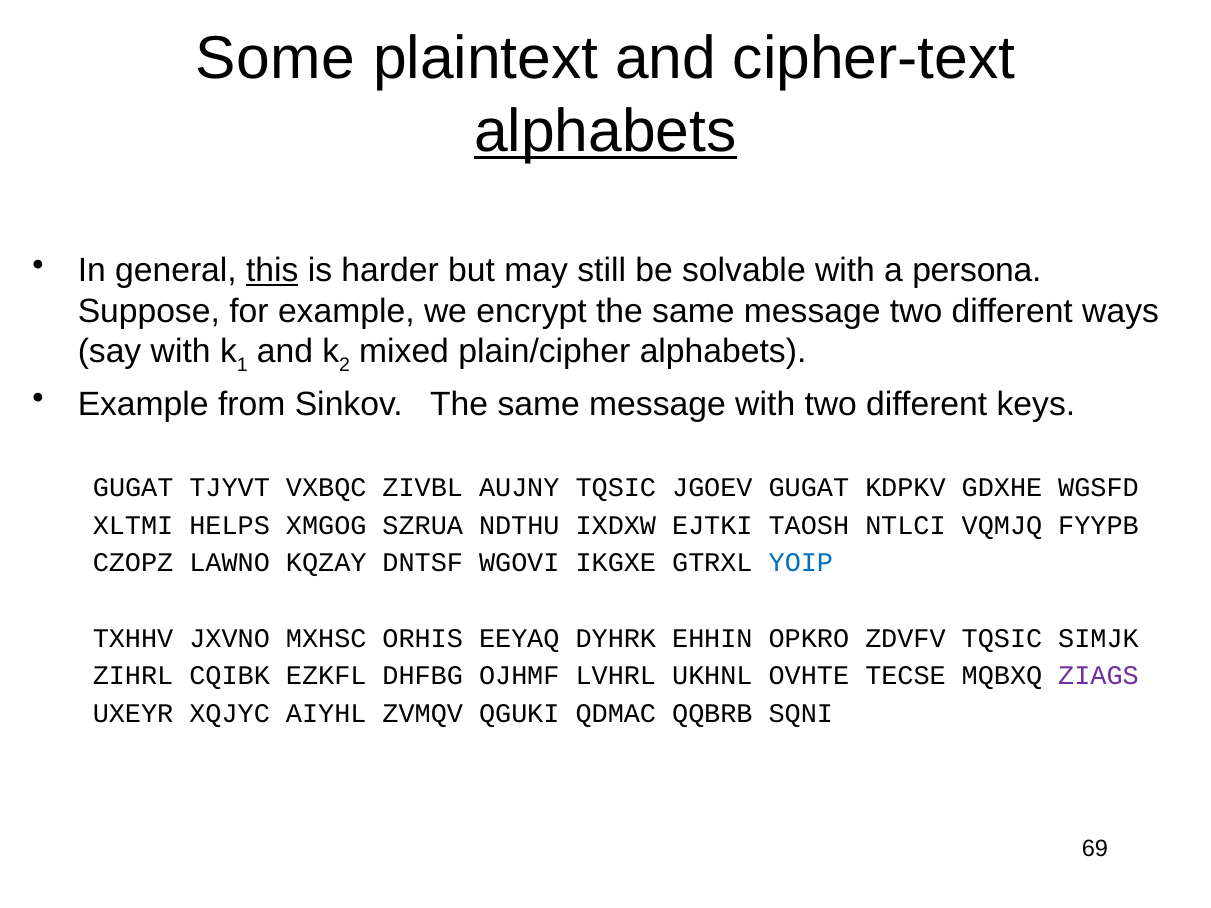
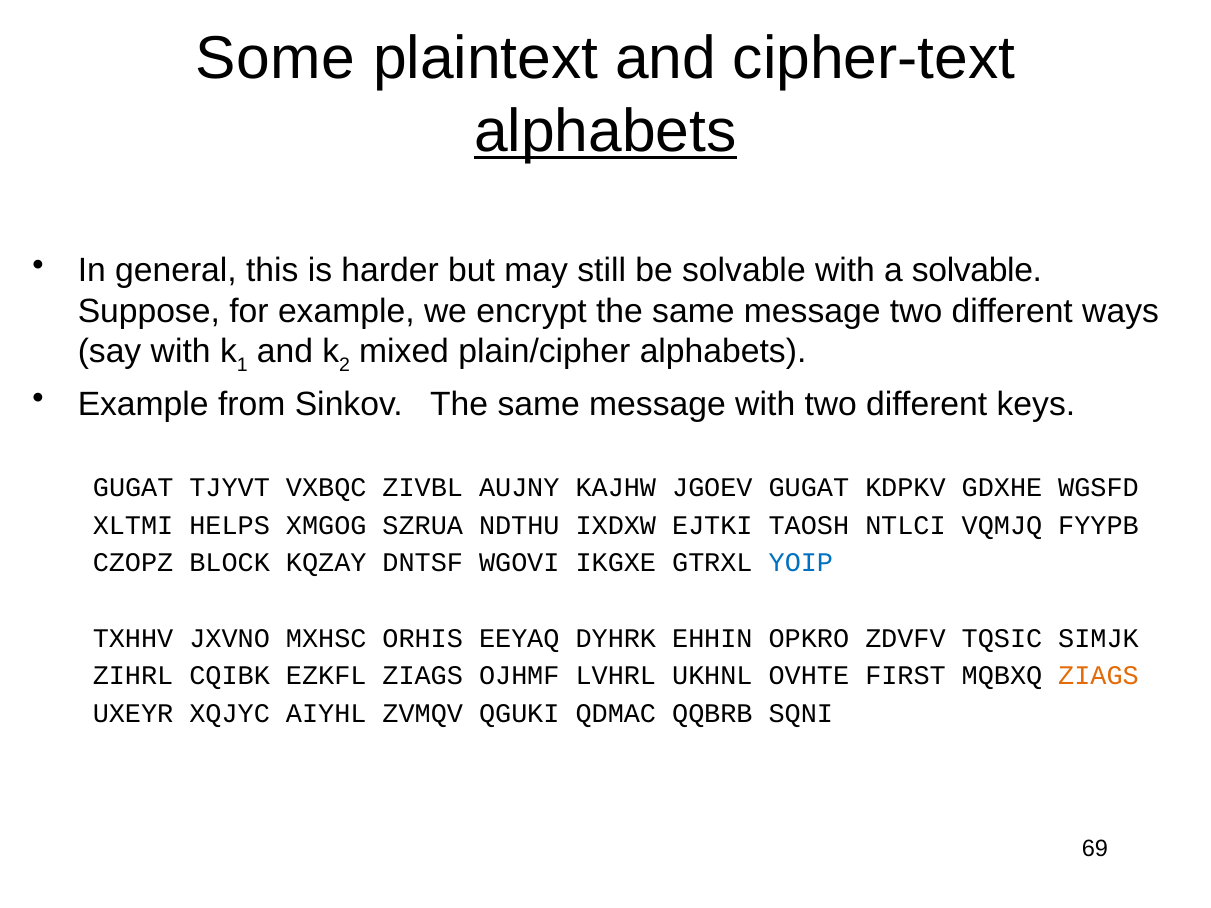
this underline: present -> none
a persona: persona -> solvable
AUJNY TQSIC: TQSIC -> KAJHW
LAWNO: LAWNO -> BLOCK
EZKFL DHFBG: DHFBG -> ZIAGS
TECSE: TECSE -> FIRST
ZIAGS at (1099, 676) colour: purple -> orange
